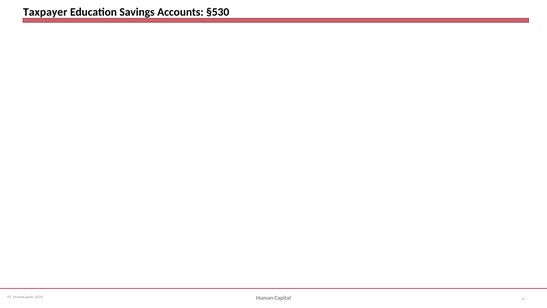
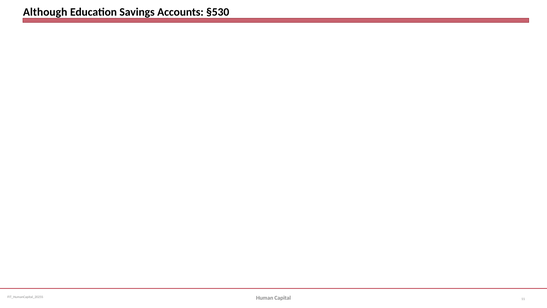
Taxpayer: Taxpayer -> Although
